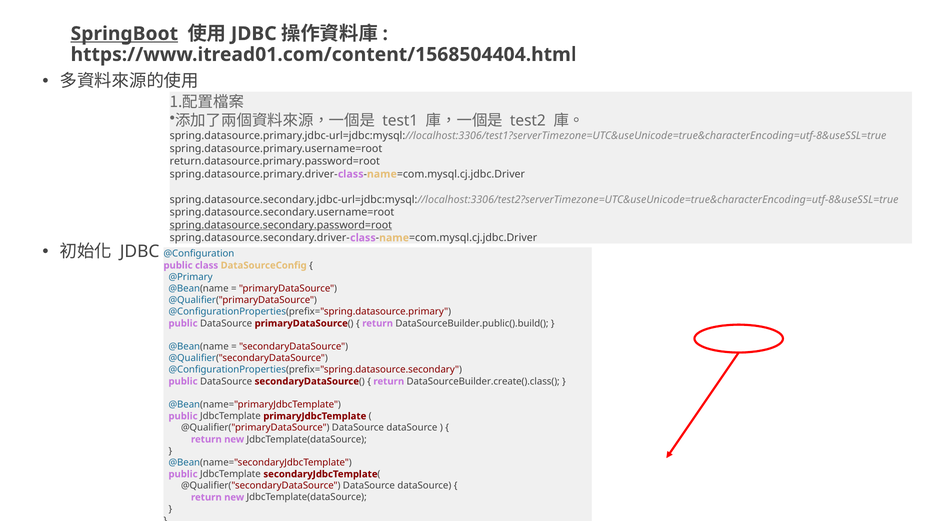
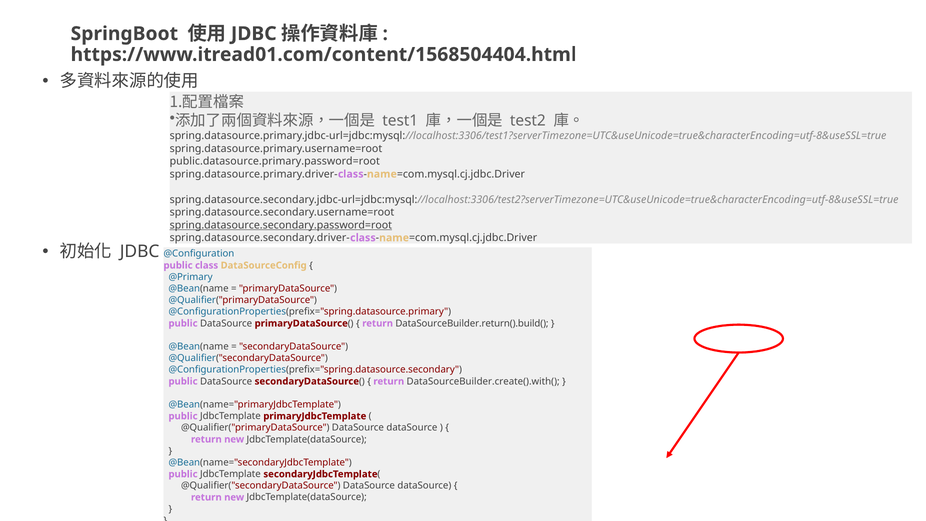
SpringBoot underline: present -> none
return.datasource.primary.password=root: return.datasource.primary.password=root -> public.datasource.primary.password=root
DataSourceBuilder.public().build(: DataSourceBuilder.public().build( -> DataSourceBuilder.return().build(
DataSourceBuilder.create().class(: DataSourceBuilder.create().class( -> DataSourceBuilder.create().with(
